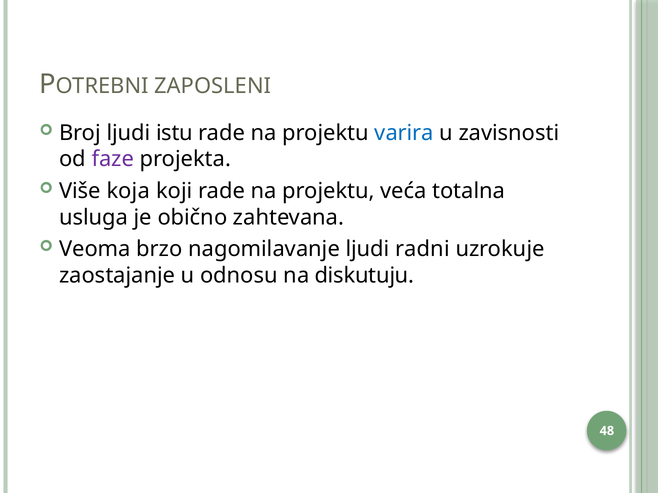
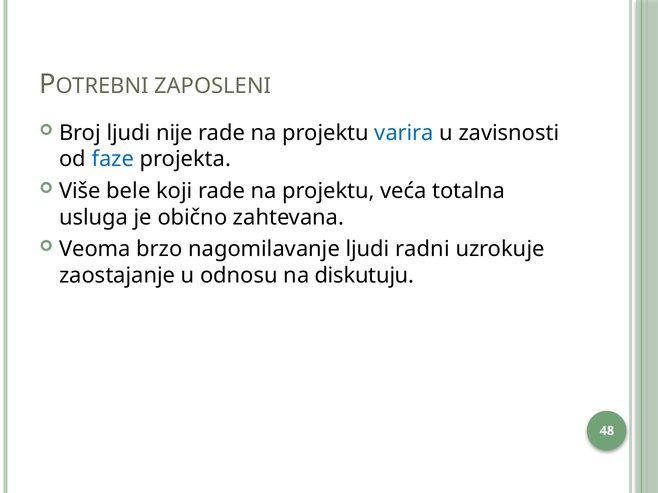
istu: istu -> nije
faze colour: purple -> blue
koja: koja -> bele
